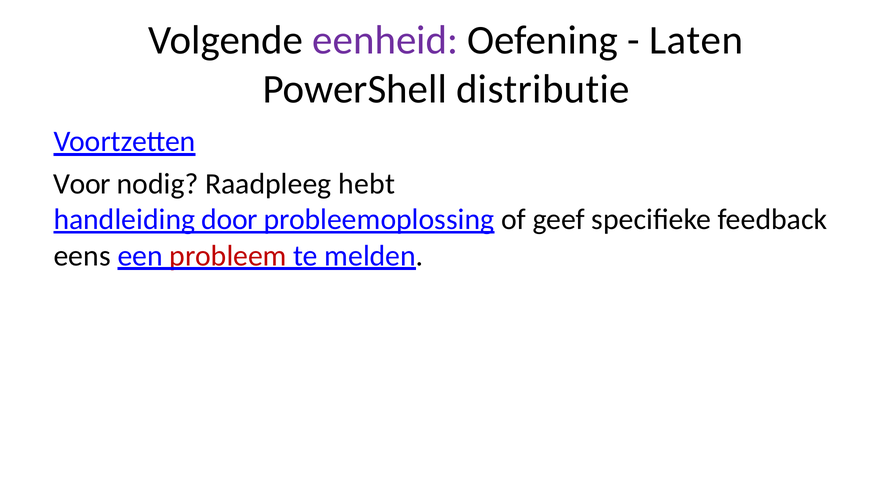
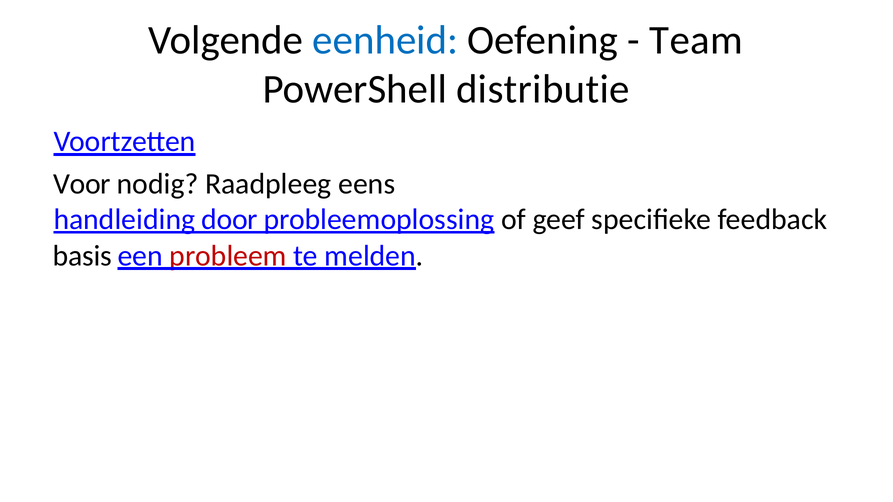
eenheid colour: purple -> blue
Laten: Laten -> Team
hebt: hebt -> eens
eens: eens -> basis
